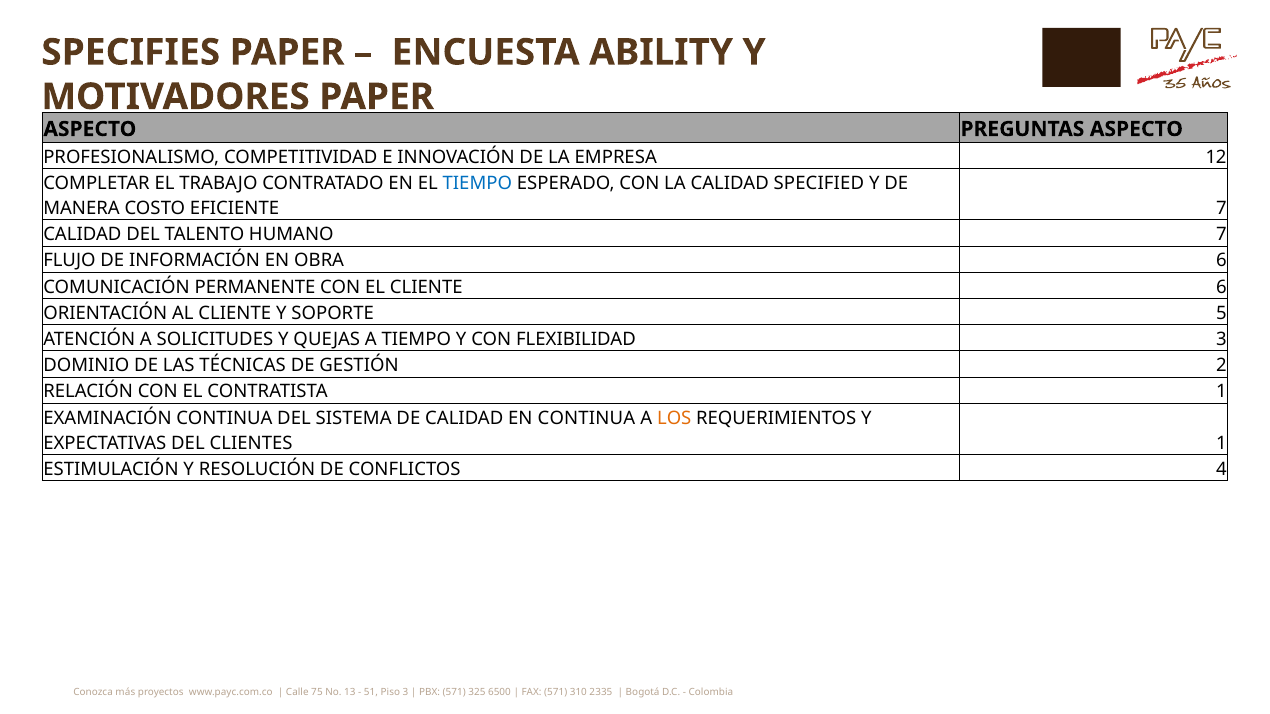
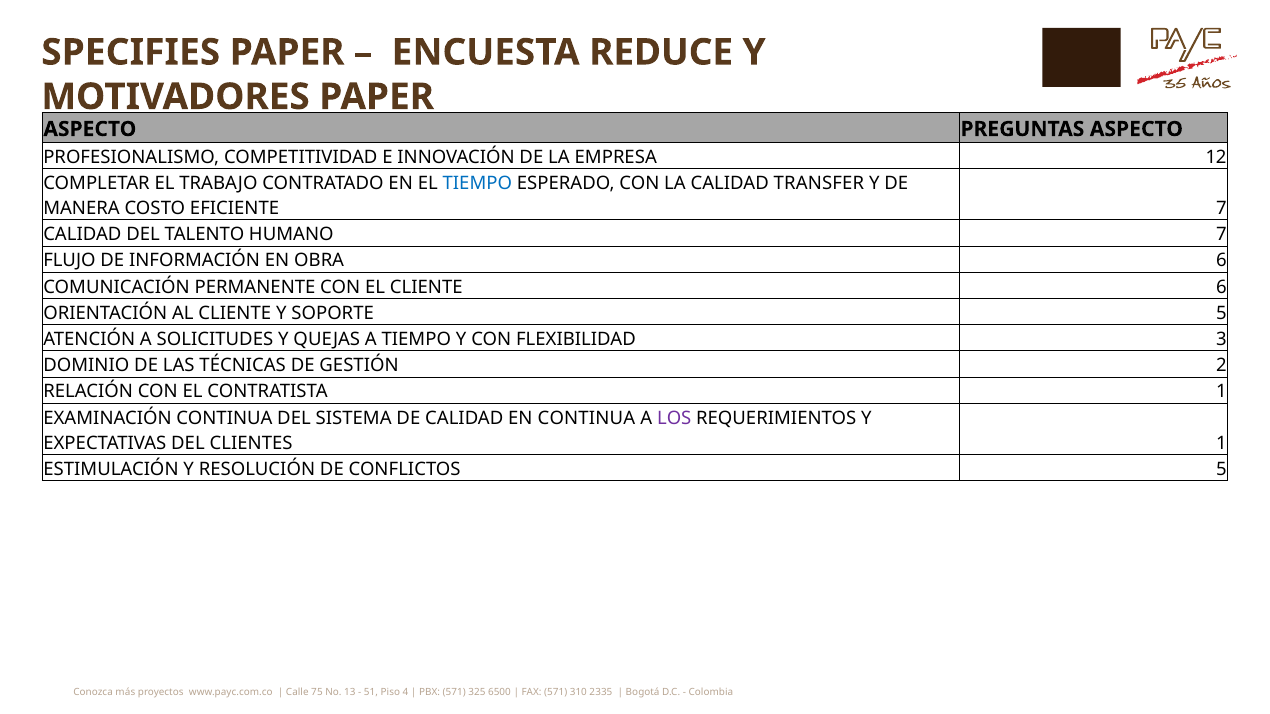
ABILITY: ABILITY -> REDUCE
SPECIFIED: SPECIFIED -> TRANSFER
LOS colour: orange -> purple
CONFLICTOS 4: 4 -> 5
3 at (406, 692): 3 -> 4
